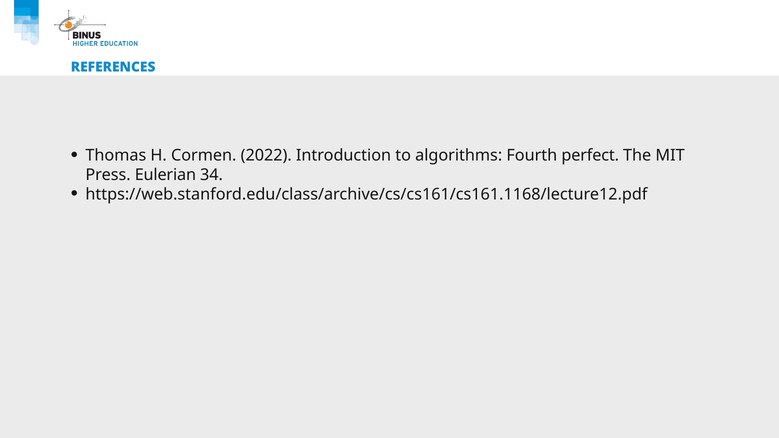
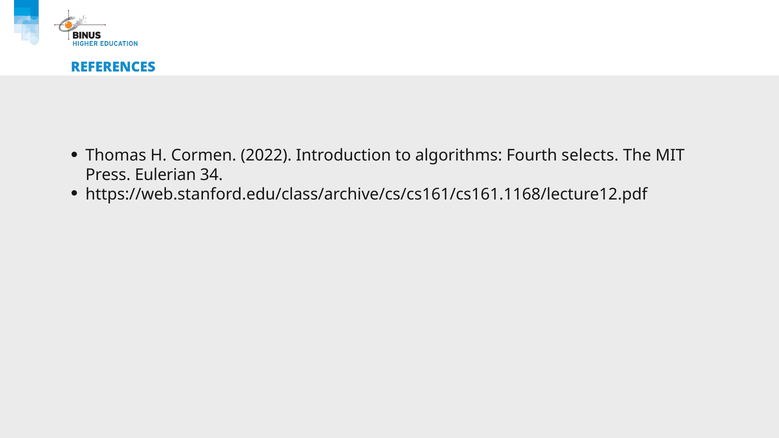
perfect: perfect -> selects
